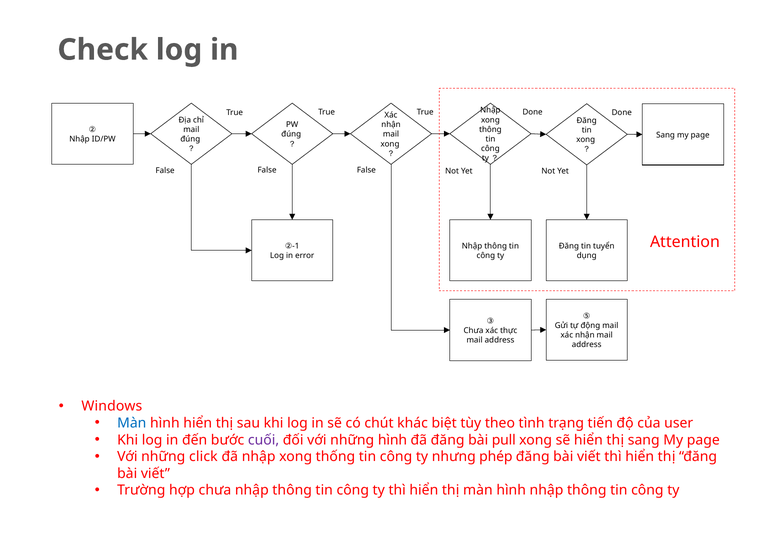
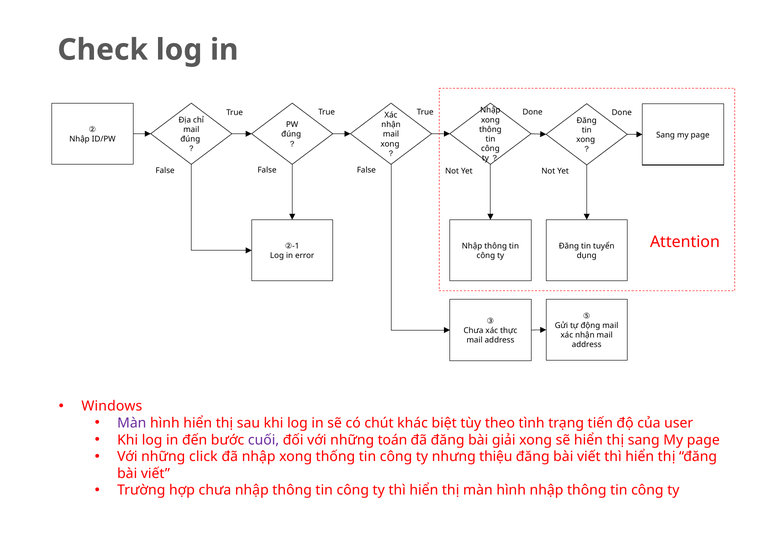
Màn at (132, 423) colour: blue -> purple
những hình: hình -> toán
pull: pull -> giải
phép: phép -> thiệu
